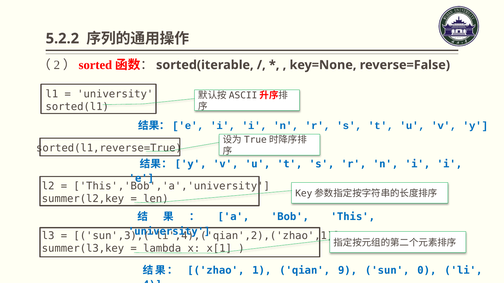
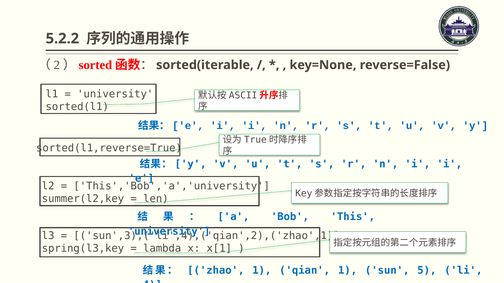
summer(l3,key: summer(l3,key -> spring(l3,key
qian 9: 9 -> 1
0: 0 -> 5
